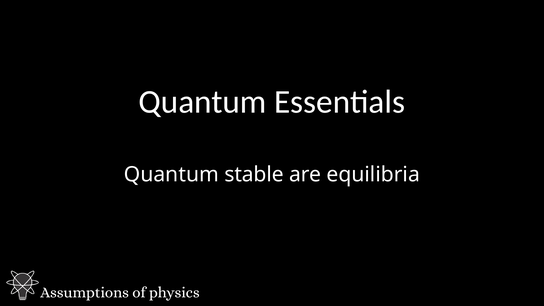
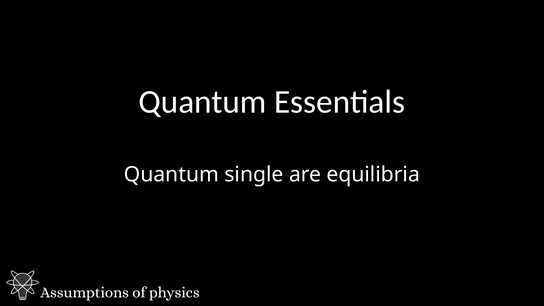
stable: stable -> single
